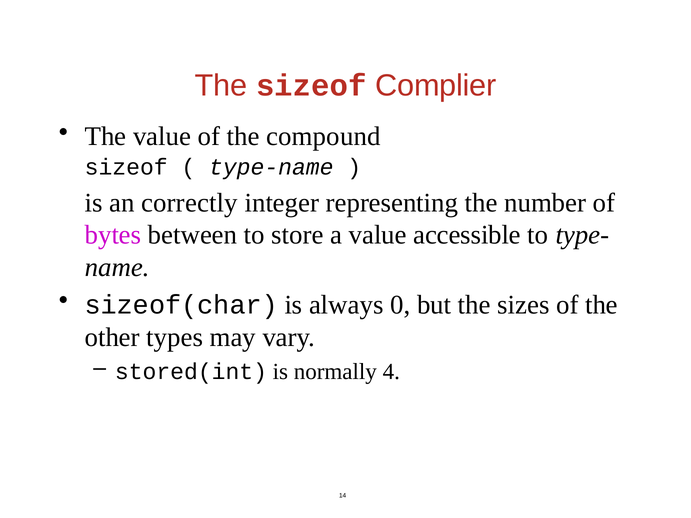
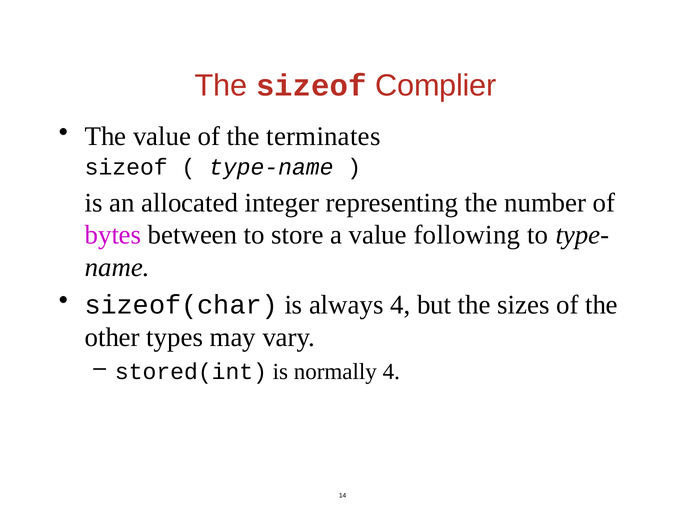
compound: compound -> terminates
correctly: correctly -> allocated
accessible: accessible -> following
always 0: 0 -> 4
